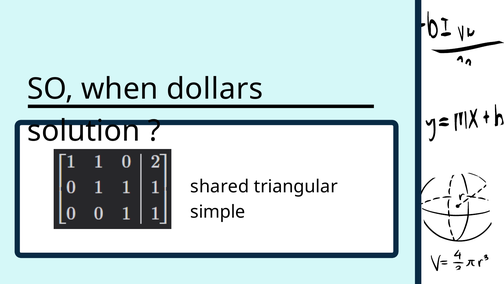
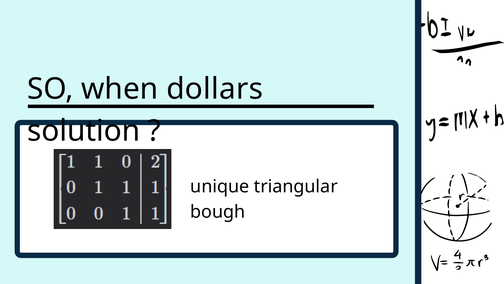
shared: shared -> unique
simple: simple -> bough
